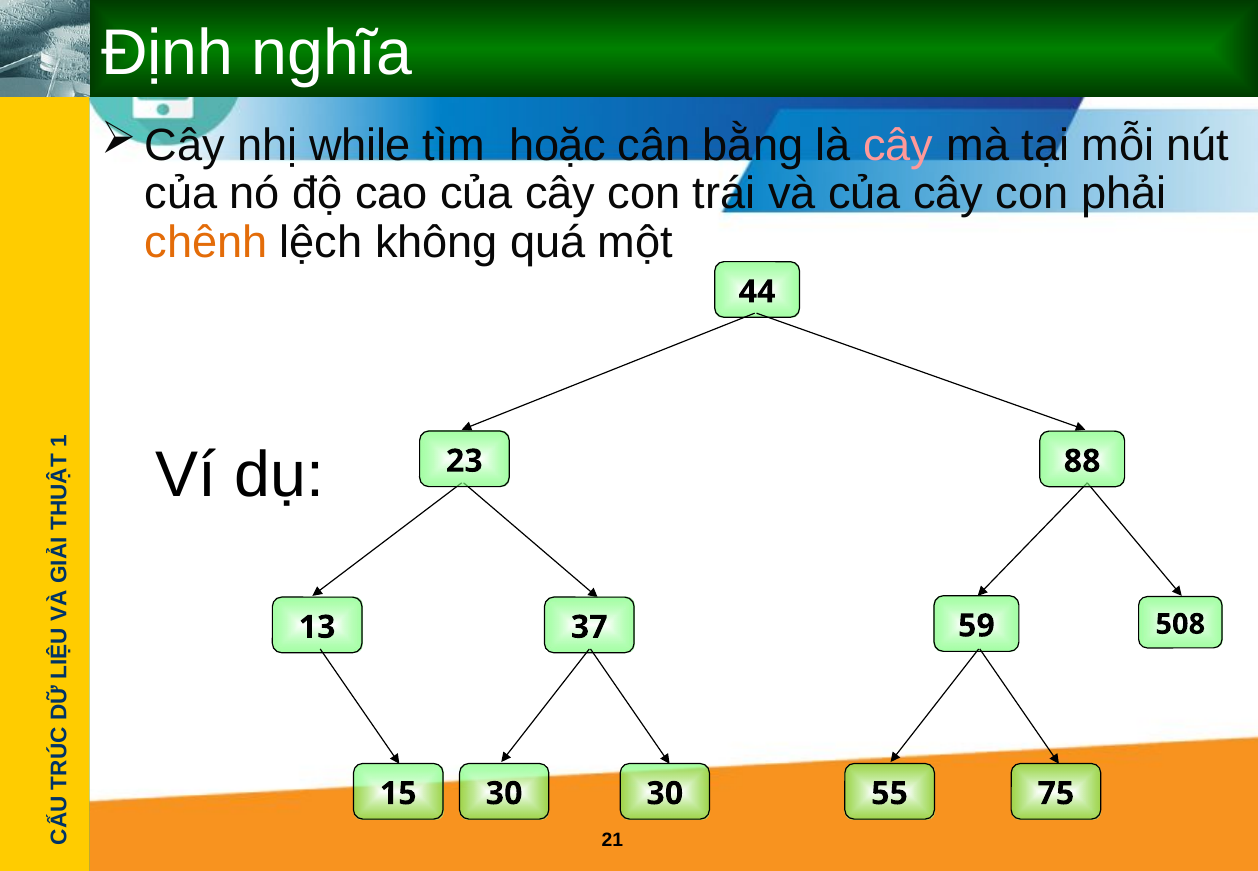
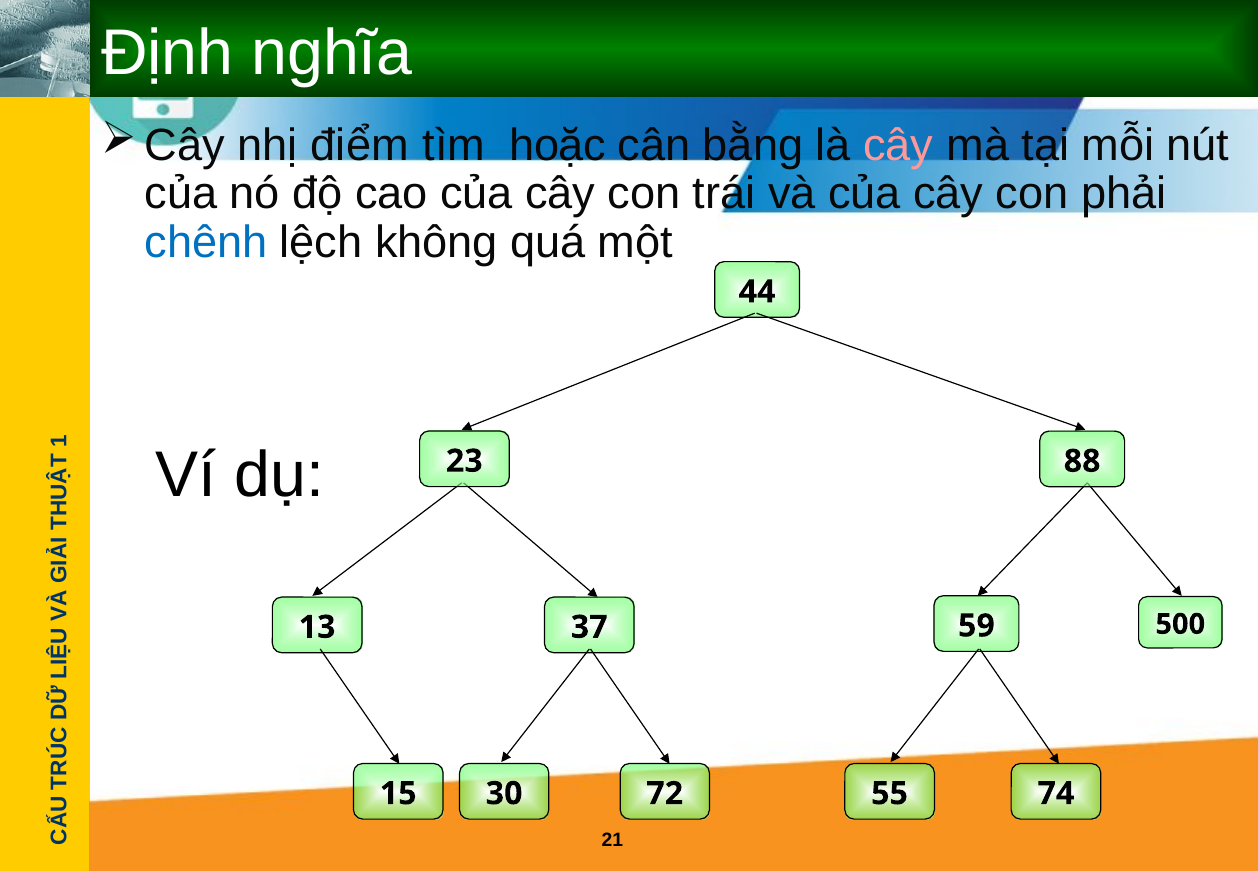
while: while -> điểm
chênh colour: orange -> blue
508: 508 -> 500
30 30: 30 -> 72
75: 75 -> 74
